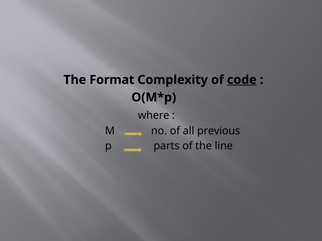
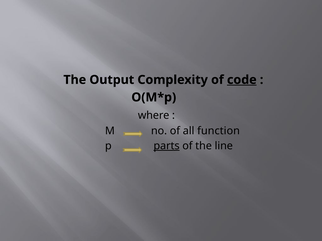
Format: Format -> Output
previous: previous -> function
parts underline: none -> present
